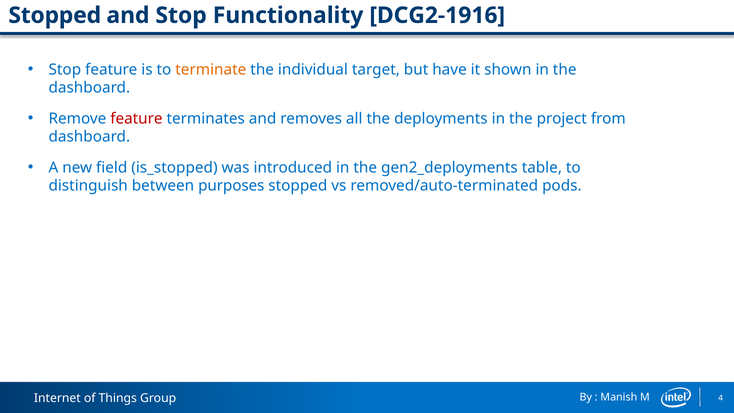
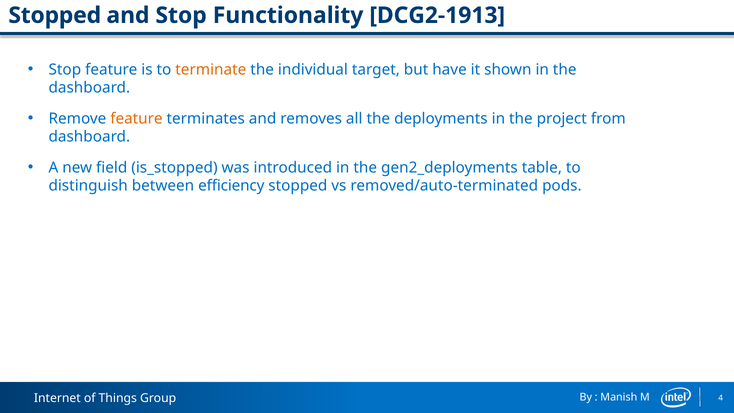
DCG2-1916: DCG2-1916 -> DCG2-1913
feature at (136, 118) colour: red -> orange
purposes: purposes -> efficiency
